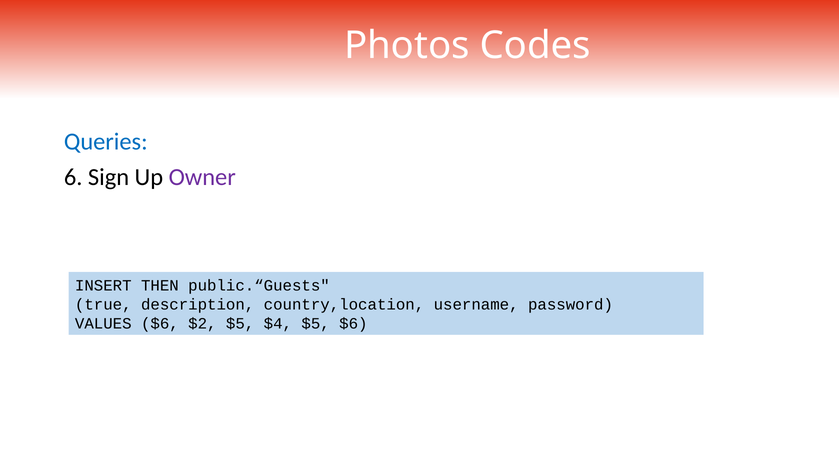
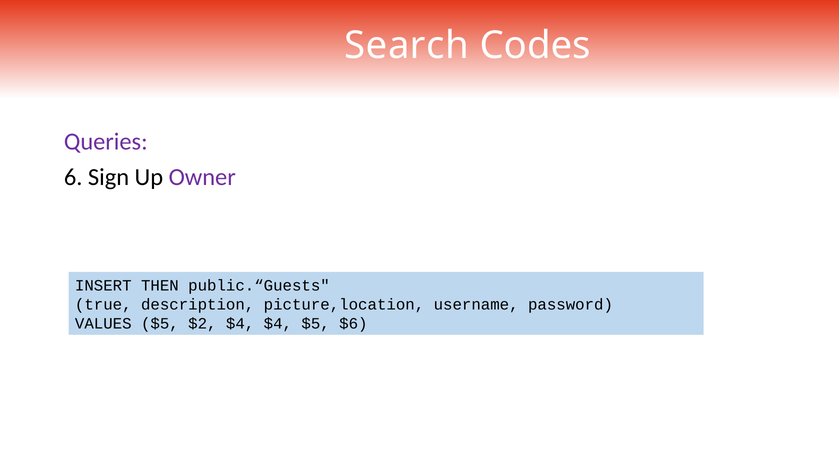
Photos: Photos -> Search
Queries colour: blue -> purple
country,location: country,location -> picture,location
VALUES $6: $6 -> $5
$2 $5: $5 -> $4
